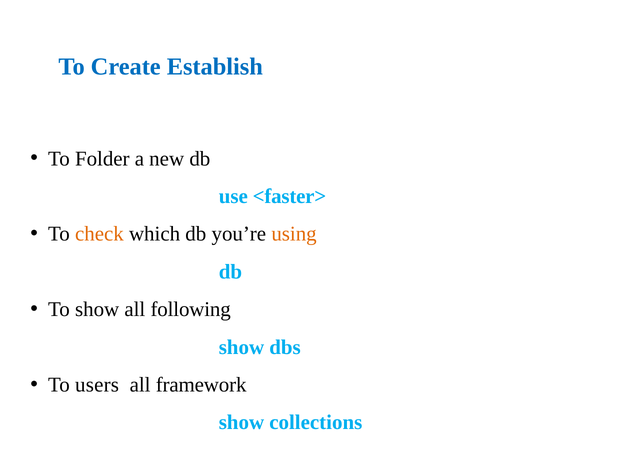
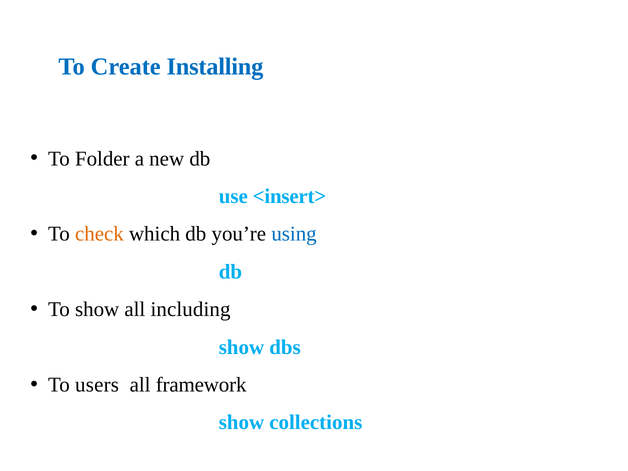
Establish: Establish -> Installing
<faster>: <faster> -> <insert>
using colour: orange -> blue
following: following -> including
